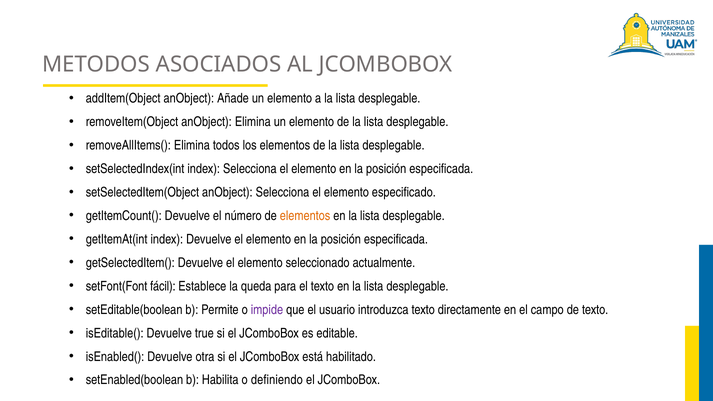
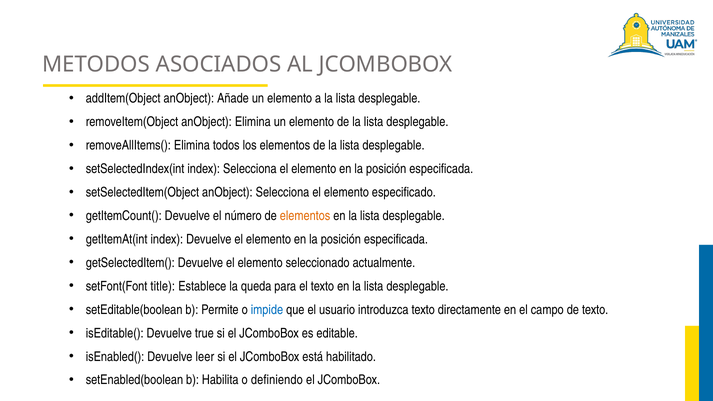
fácil: fácil -> title
impide colour: purple -> blue
otra: otra -> leer
